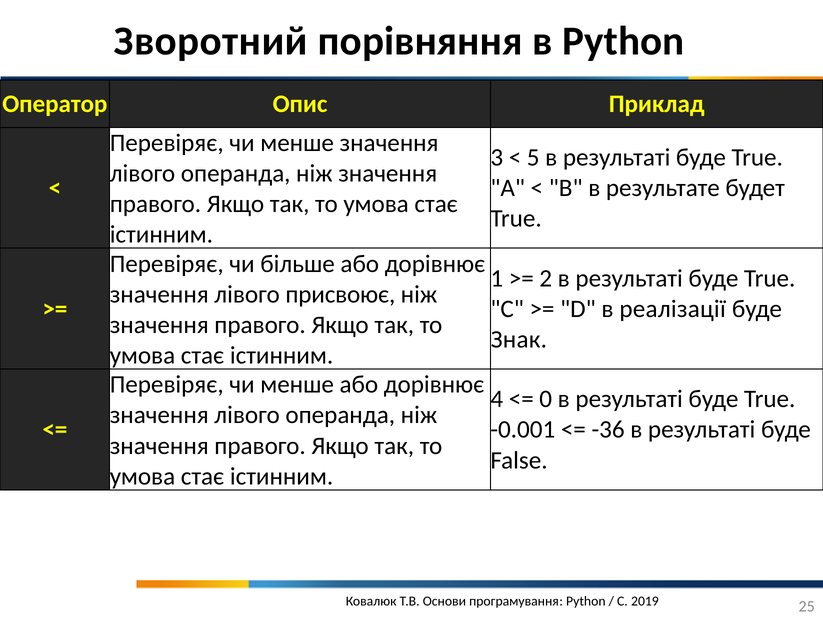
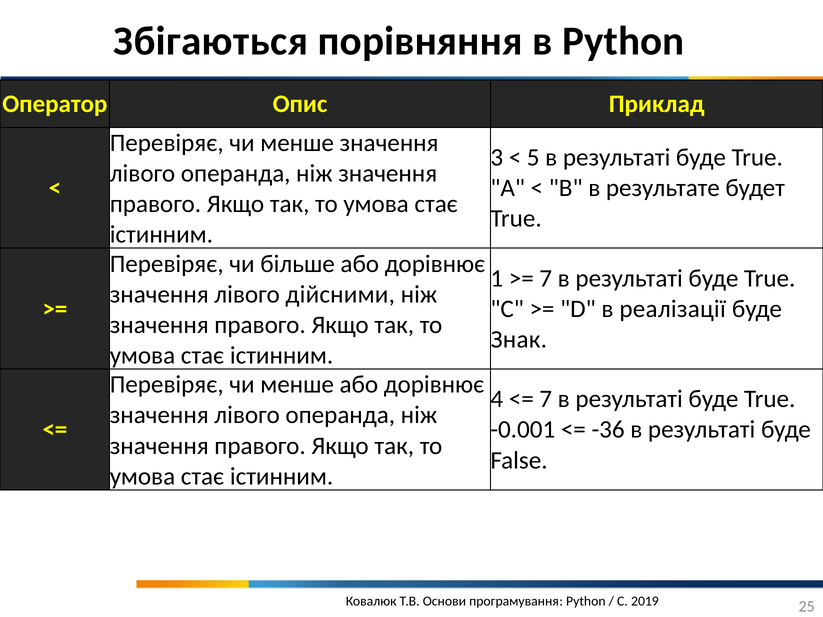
Зворотний: Зворотний -> Збігаються
2 at (546, 278): 2 -> 7
присвоює: присвоює -> дійсними
0 at (546, 399): 0 -> 7
